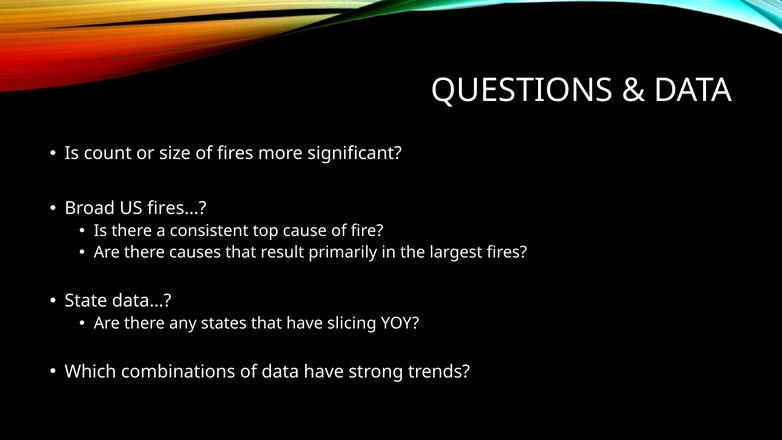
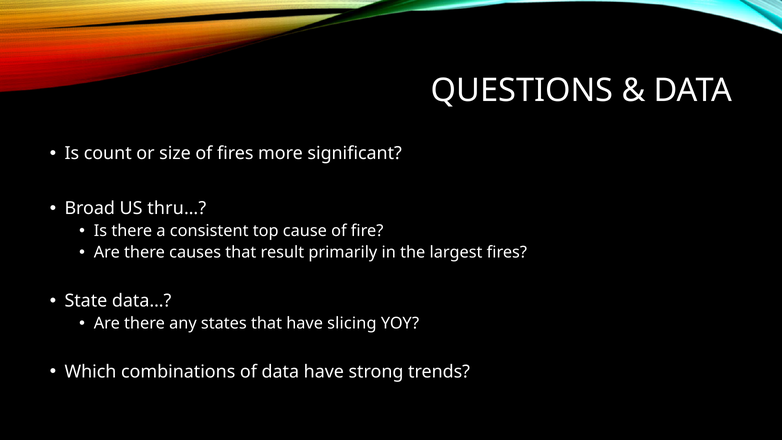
fires…: fires… -> thru…
